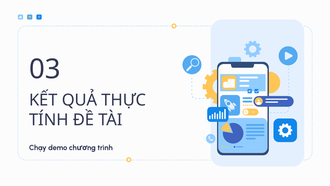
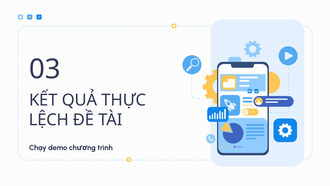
TÍNH: TÍNH -> LỆCH
